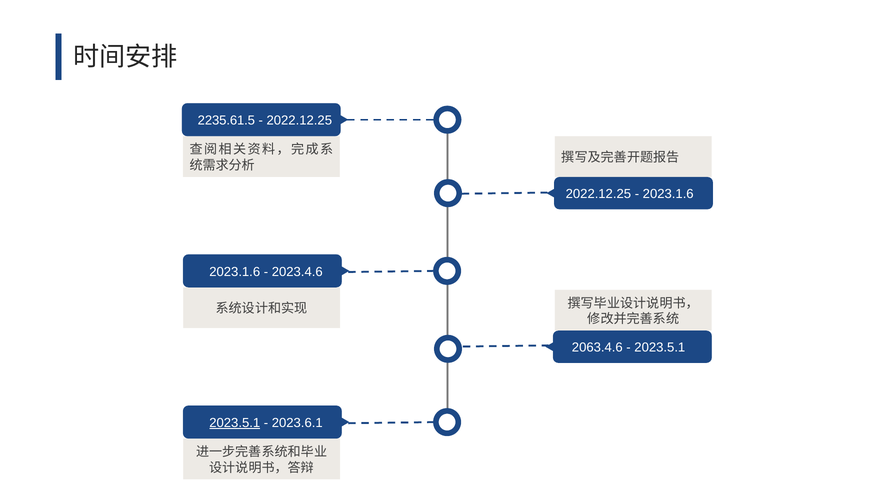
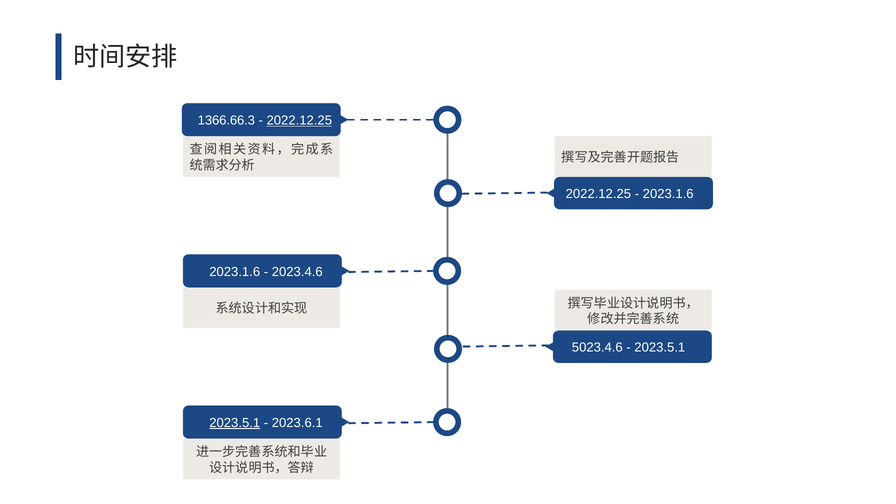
2235.61.5: 2235.61.5 -> 1366.66.3
2022.12.25 at (299, 121) underline: none -> present
2063.4.6: 2063.4.6 -> 5023.4.6
